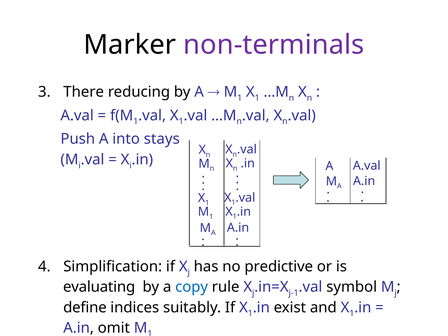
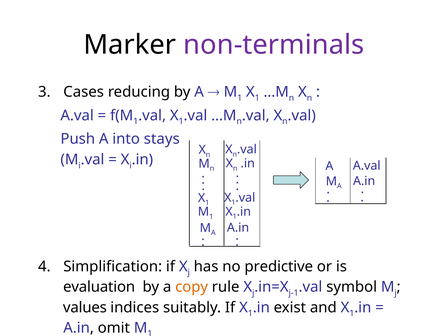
There: There -> Cases
evaluating: evaluating -> evaluation
copy colour: blue -> orange
define: define -> values
